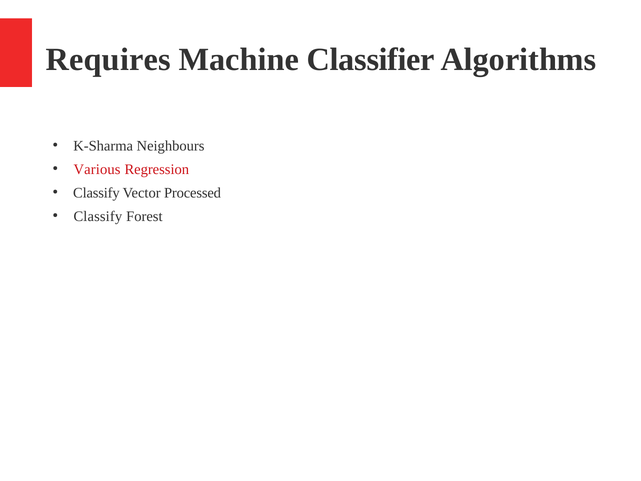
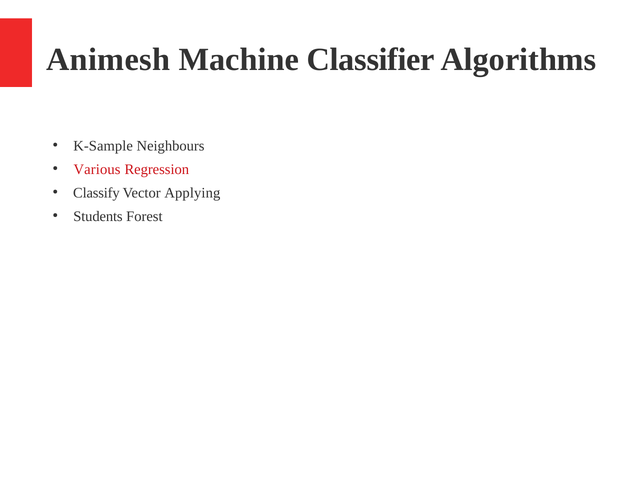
Requires: Requires -> Animesh
K-Sharma: K-Sharma -> K-Sample
Processed: Processed -> Applying
Classify at (98, 216): Classify -> Students
